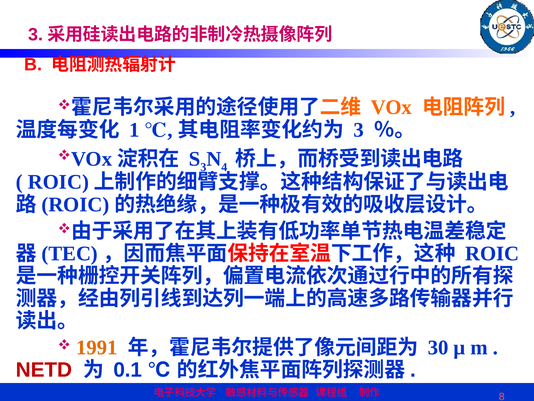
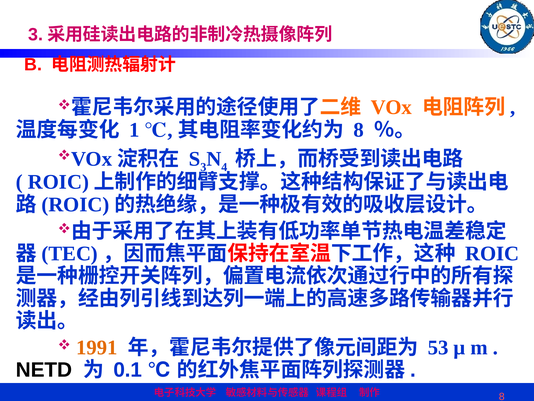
3 at (359, 130): 3 -> 8
30: 30 -> 53
NETD colour: red -> black
